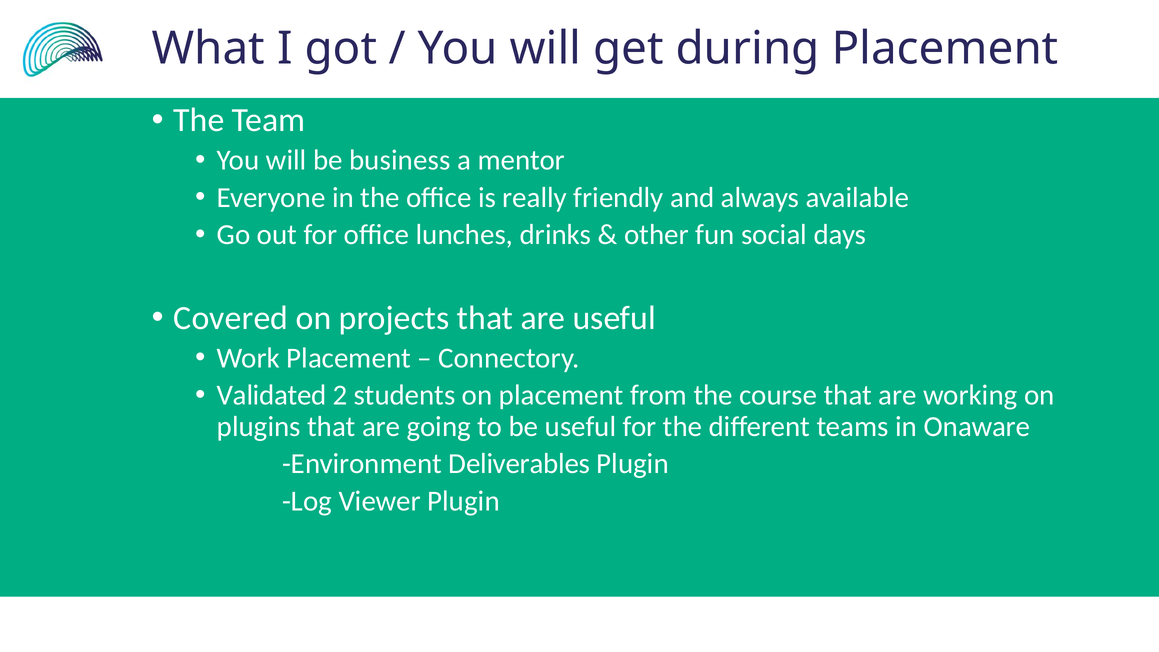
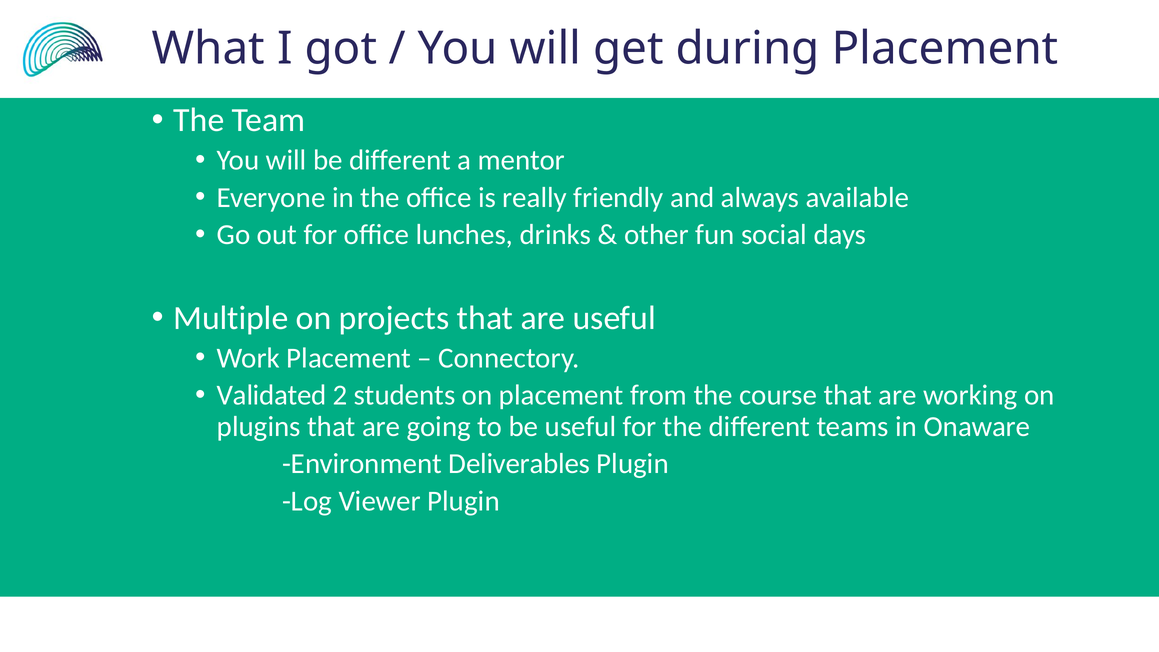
be business: business -> different
Covered: Covered -> Multiple
